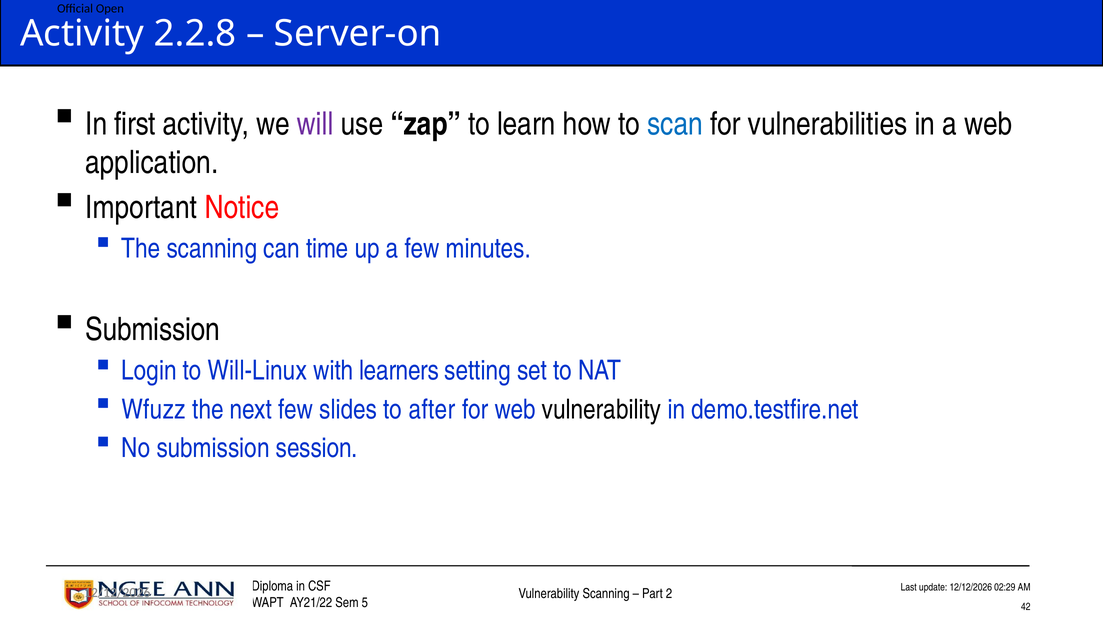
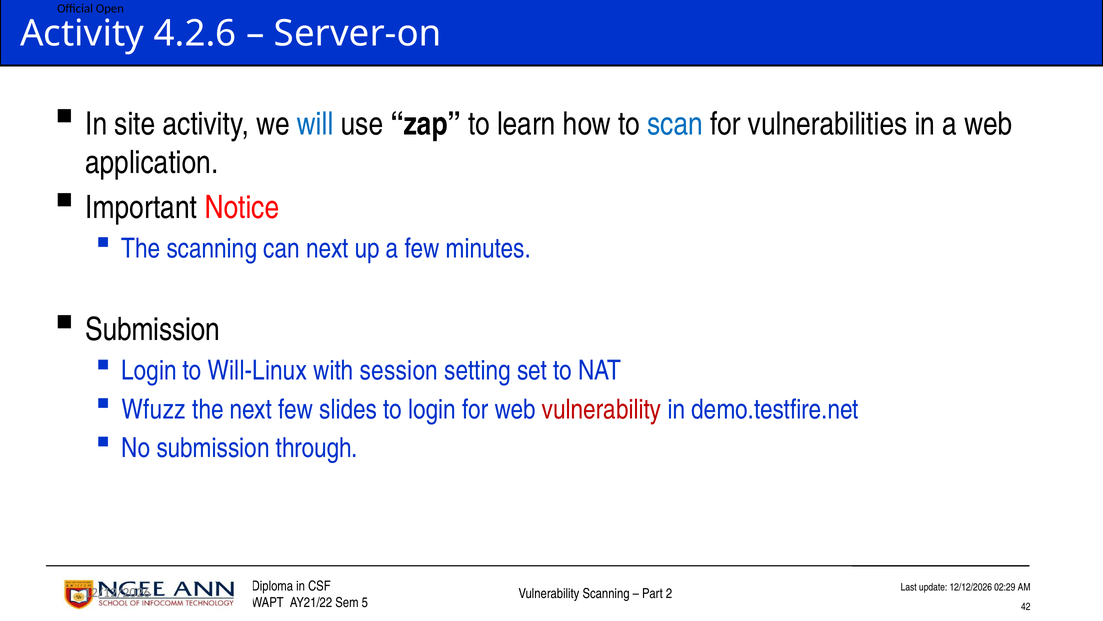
2.2.8: 2.2.8 -> 4.2.6
first: first -> site
will colour: purple -> blue
can time: time -> next
learners: learners -> session
to after: after -> login
vulnerability at (602, 409) colour: black -> red
session: session -> through
